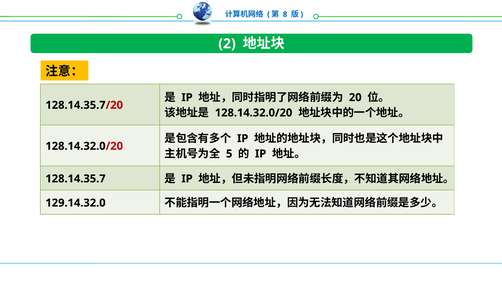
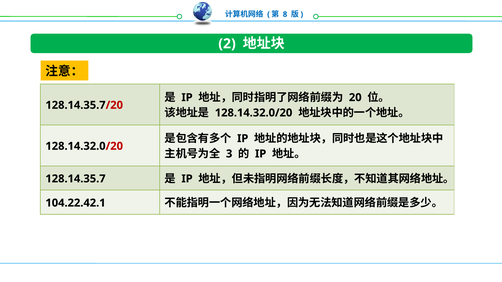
5: 5 -> 3
129.14.32.0: 129.14.32.0 -> 104.22.42.1
